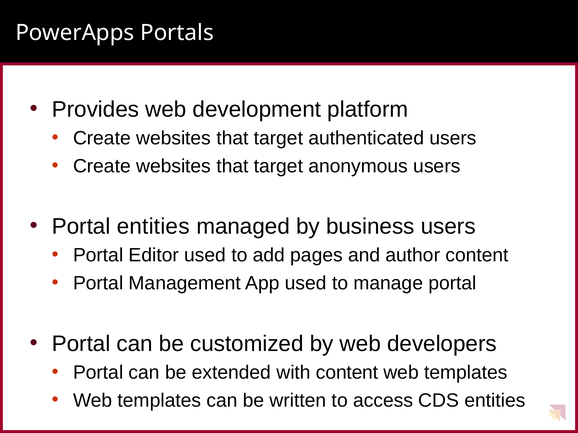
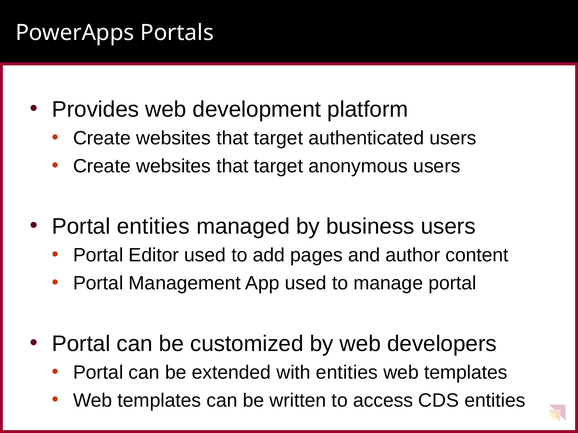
with content: content -> entities
